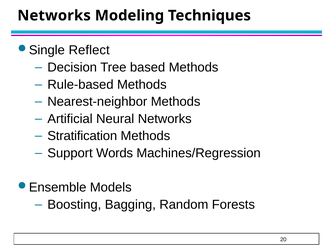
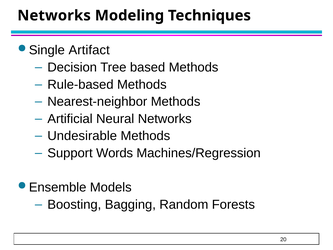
Reflect: Reflect -> Artifact
Stratification: Stratification -> Undesirable
